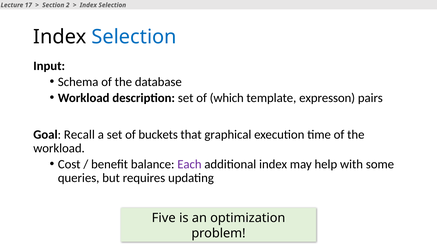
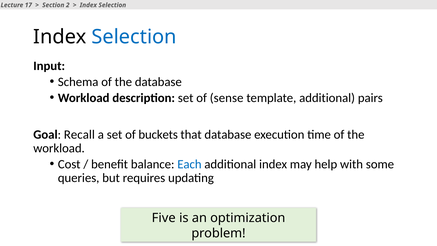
which: which -> sense
template expresson: expresson -> additional
that graphical: graphical -> database
Each colour: purple -> blue
